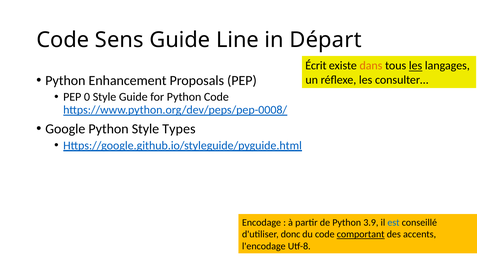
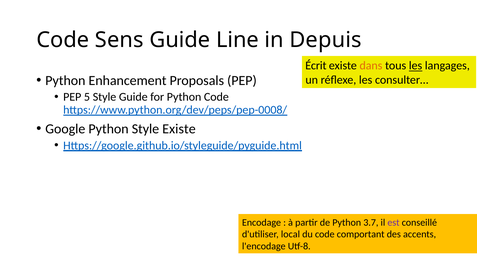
Départ: Départ -> Depuis
0: 0 -> 5
Style Types: Types -> Existe
3.9: 3.9 -> 3.7
est colour: blue -> purple
donc: donc -> local
comportant underline: present -> none
